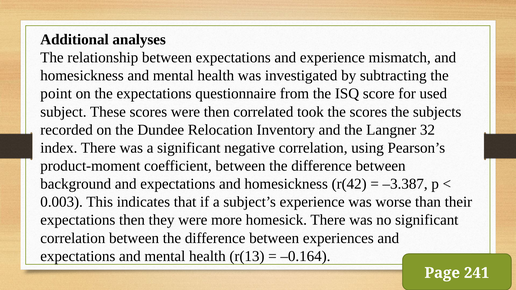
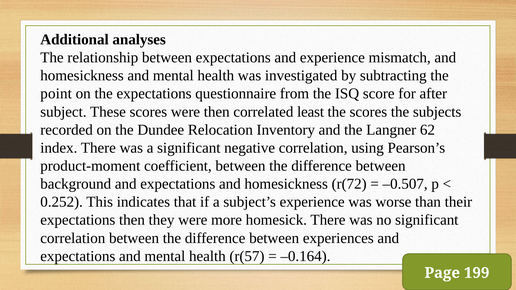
used: used -> after
took: took -> least
32: 32 -> 62
r(42: r(42 -> r(72
–3.387: –3.387 -> –0.507
0.003: 0.003 -> 0.252
r(13: r(13 -> r(57
241: 241 -> 199
